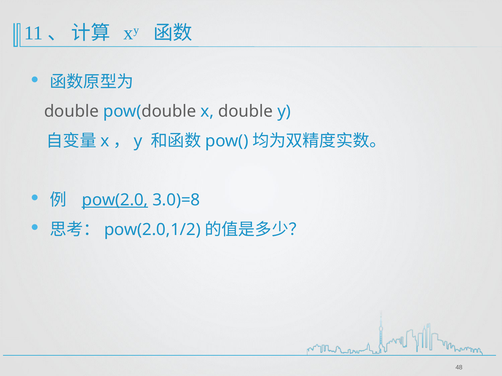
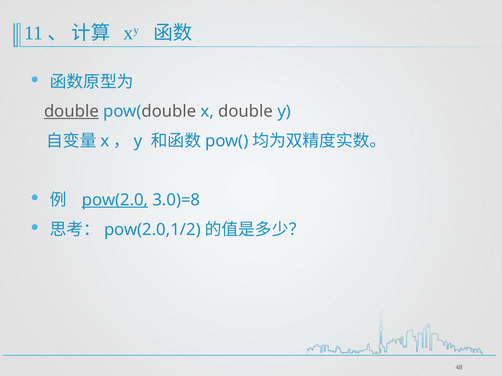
double at (71, 112) underline: none -> present
